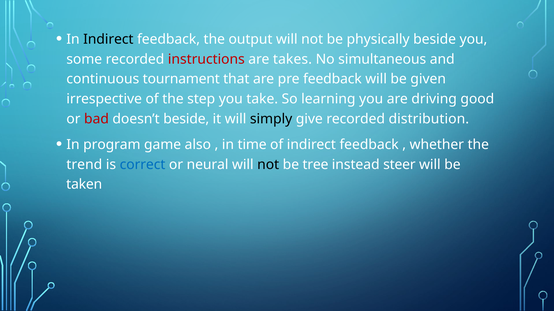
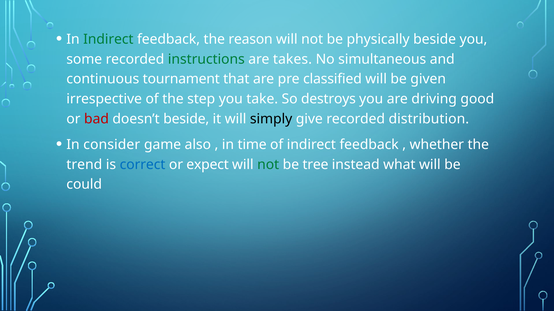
Indirect at (108, 39) colour: black -> green
output: output -> reason
instructions colour: red -> green
pre feedback: feedback -> classified
learning: learning -> destroys
program: program -> consider
neural: neural -> expect
not at (268, 165) colour: black -> green
steer: steer -> what
taken: taken -> could
